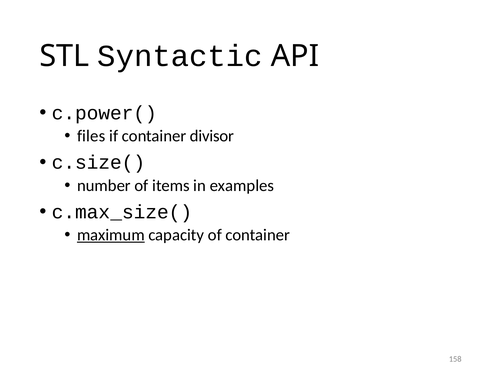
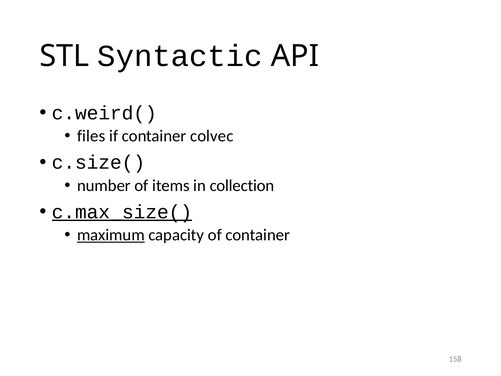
c.power(: c.power( -> c.weird(
divisor: divisor -> colvec
examples: examples -> collection
c.max_size( underline: none -> present
